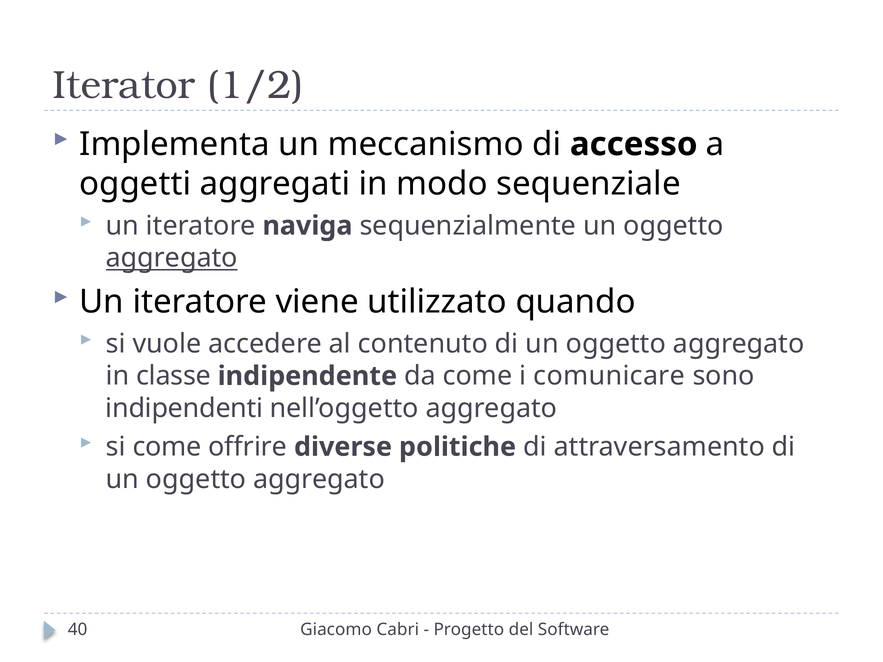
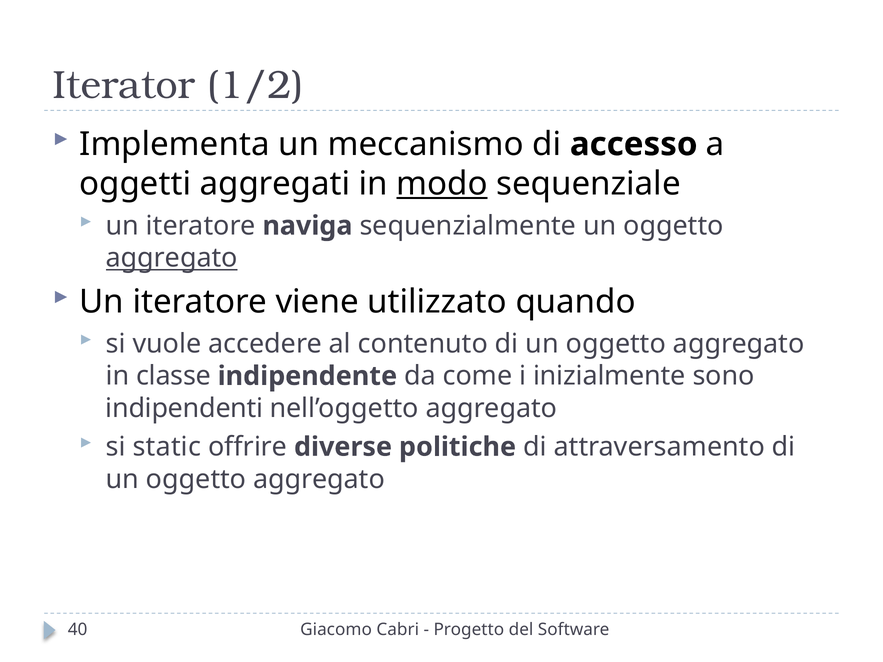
modo underline: none -> present
comunicare: comunicare -> inizialmente
si come: come -> static
